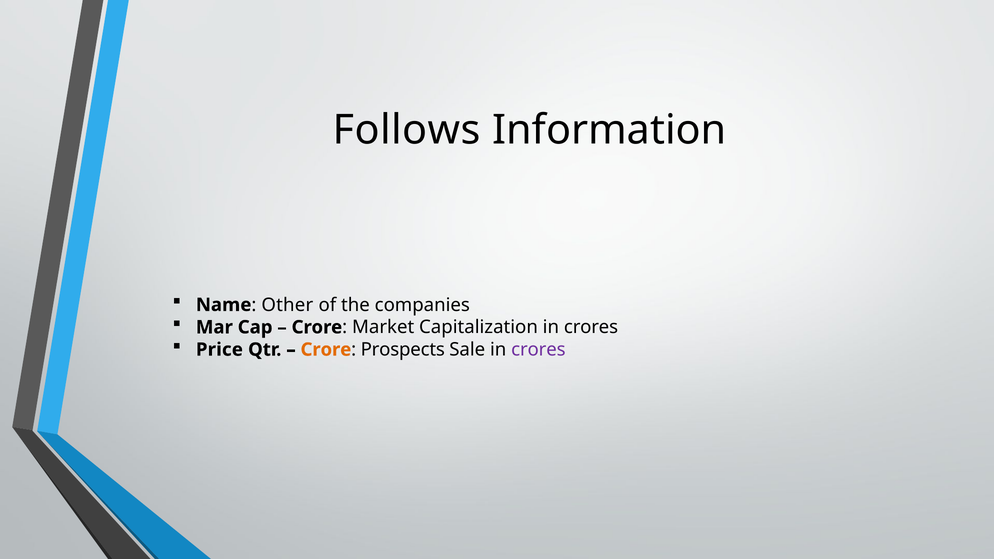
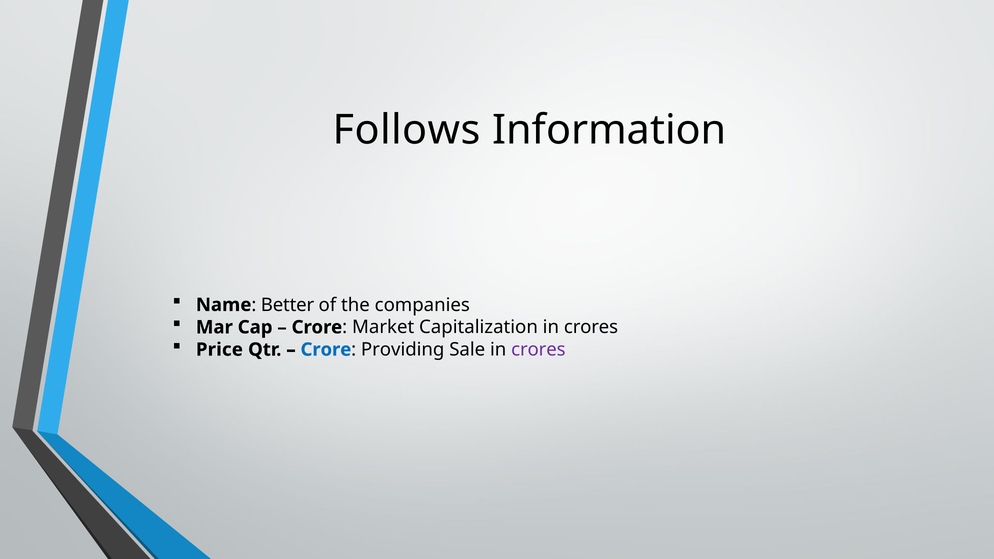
Other: Other -> Better
Crore at (326, 350) colour: orange -> blue
Prospects: Prospects -> Providing
